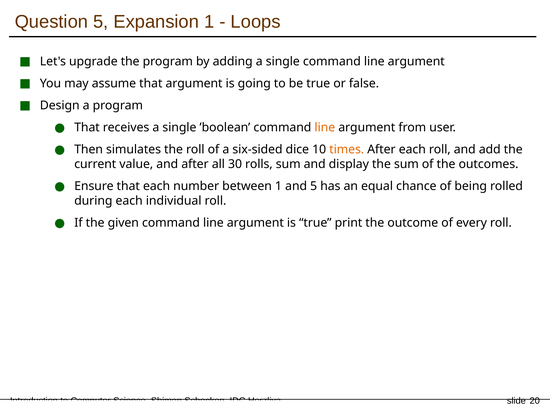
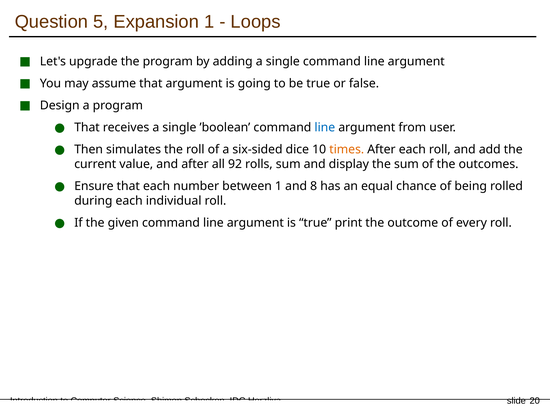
line at (325, 127) colour: orange -> blue
30: 30 -> 92
and 5: 5 -> 8
